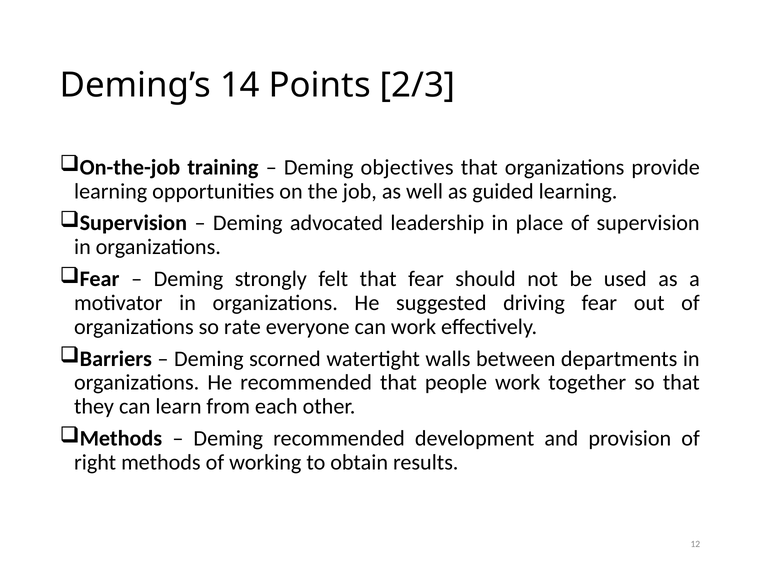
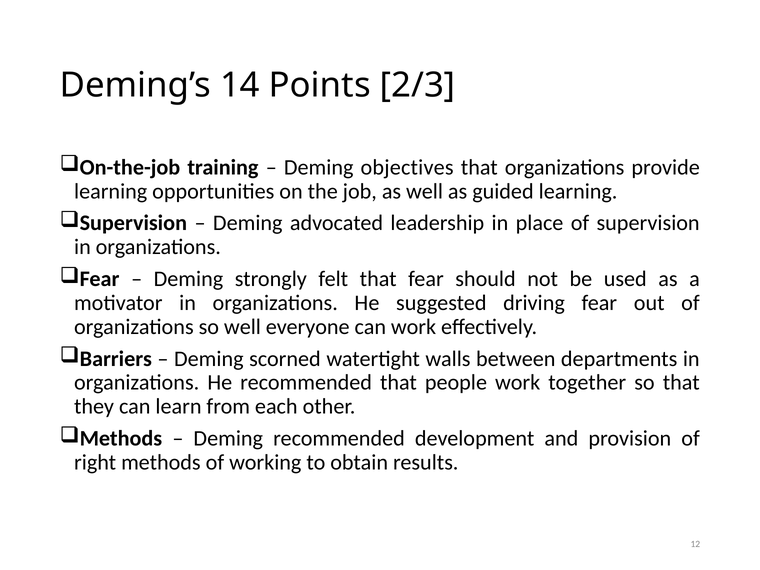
so rate: rate -> well
